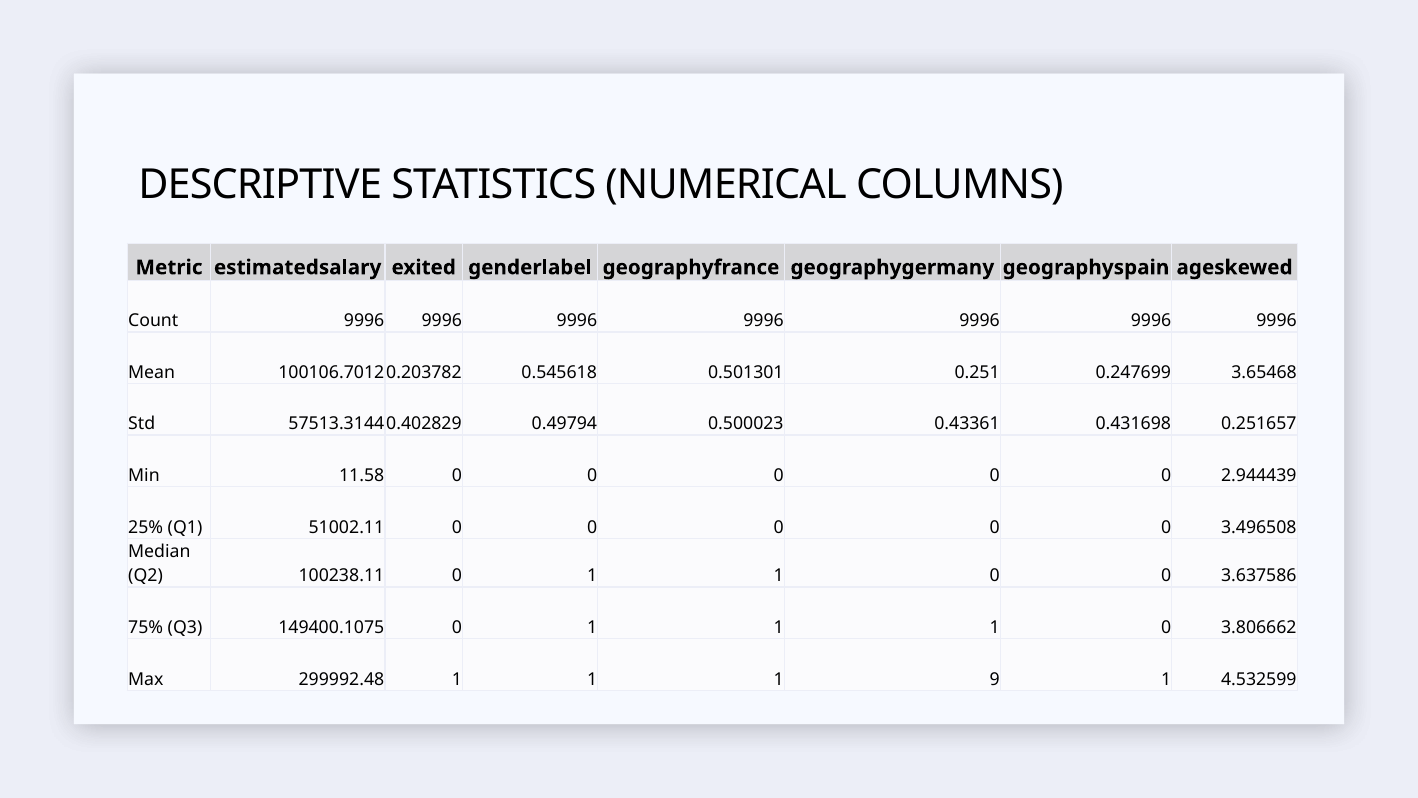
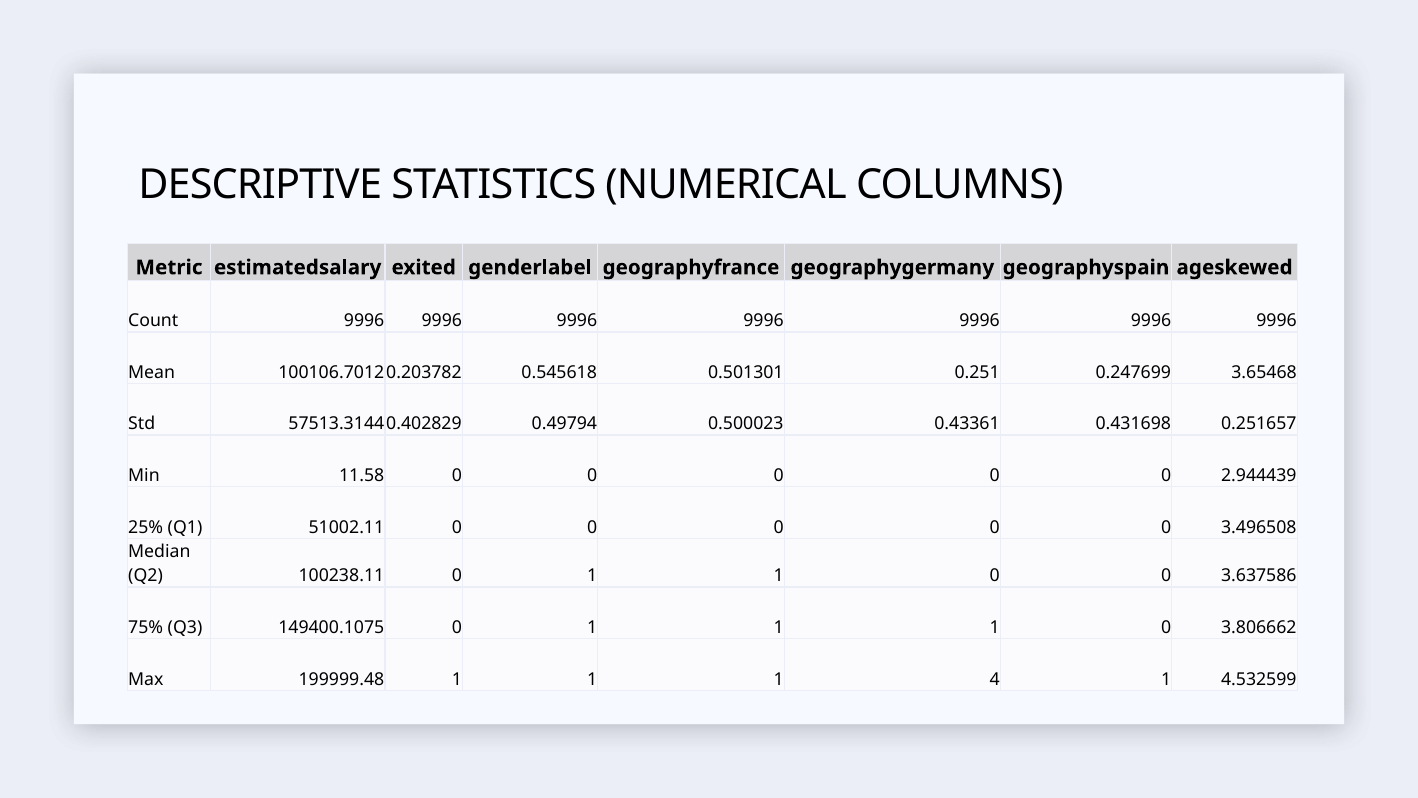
299992.48: 299992.48 -> 199999.48
9: 9 -> 4
